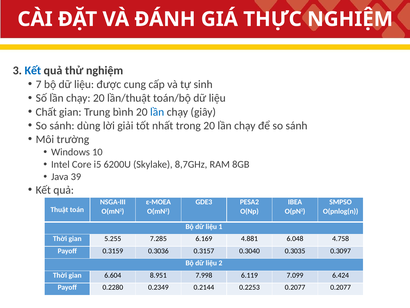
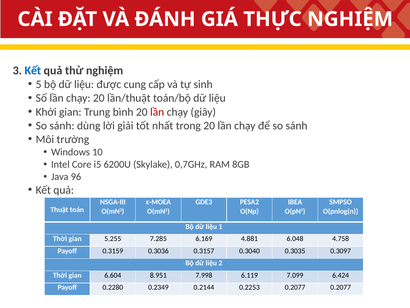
7: 7 -> 5
Chất: Chất -> Khởi
lần at (157, 112) colour: blue -> red
8,7GHz: 8,7GHz -> 0,7GHz
39: 39 -> 96
